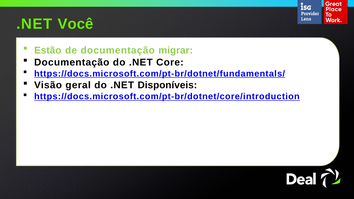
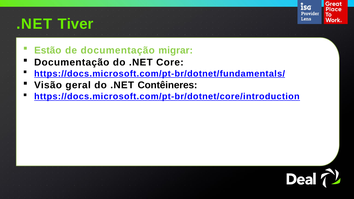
Você: Você -> Tiver
Disponíveis: Disponíveis -> Contêineres
